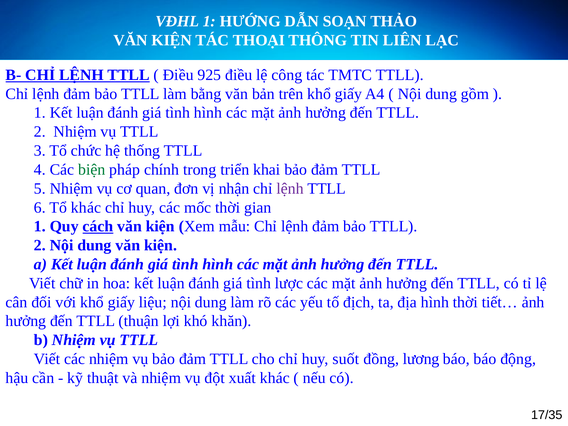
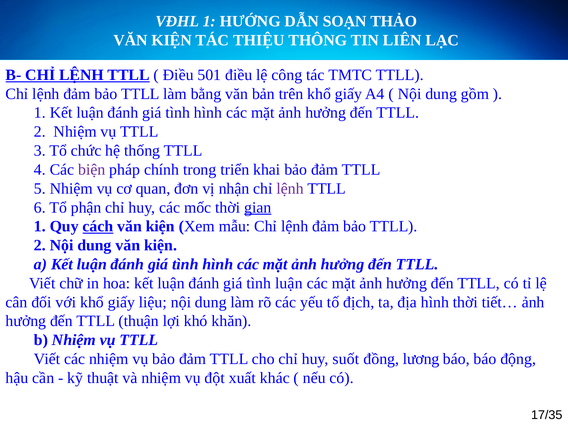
THOẠI: THOẠI -> THIỆU
925: 925 -> 501
biện colour: green -> purple
Tổ khác: khác -> phận
gian underline: none -> present
tình lược: lược -> luận
